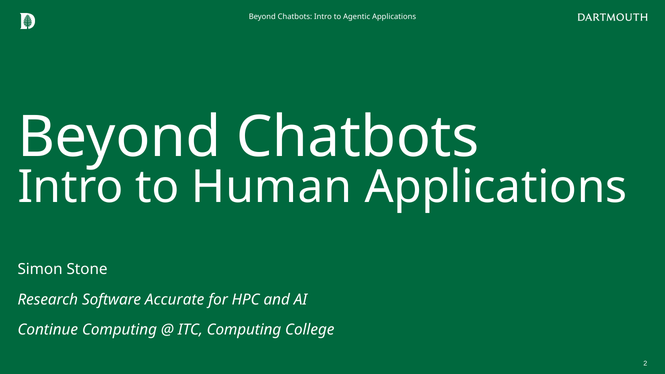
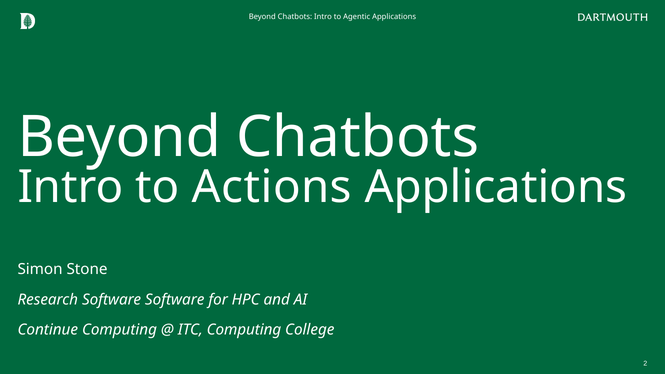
Human: Human -> Actions
Software Accurate: Accurate -> Software
